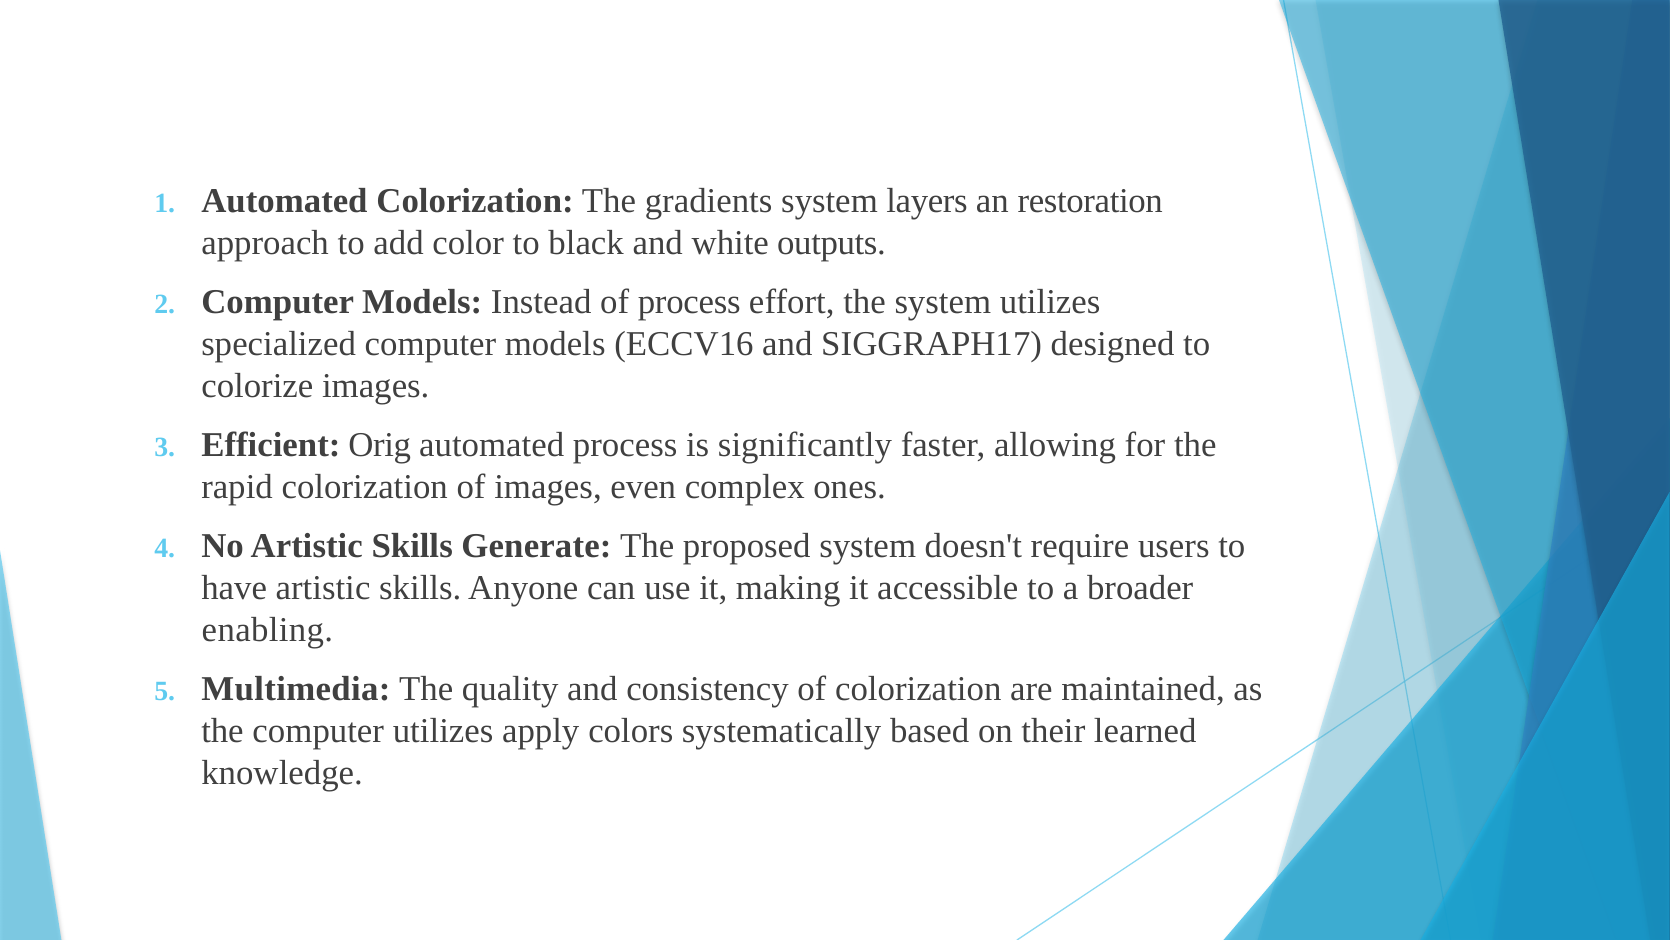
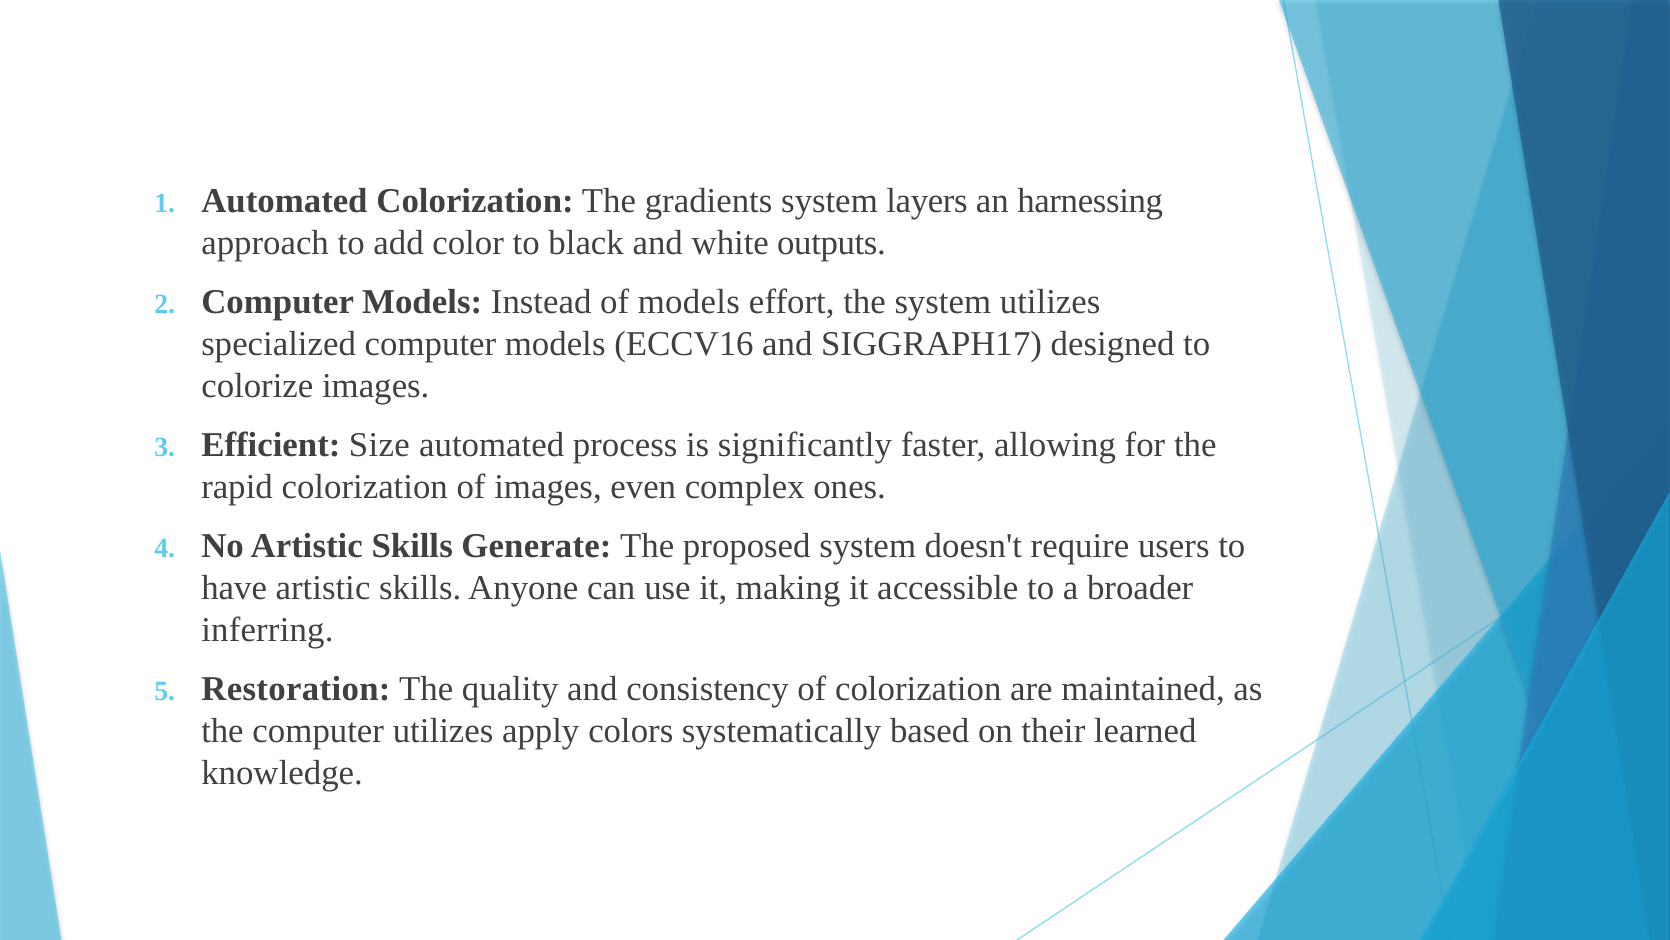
restoration: restoration -> harnessing
of process: process -> models
Orig: Orig -> Size
enabling: enabling -> inferring
Multimedia: Multimedia -> Restoration
